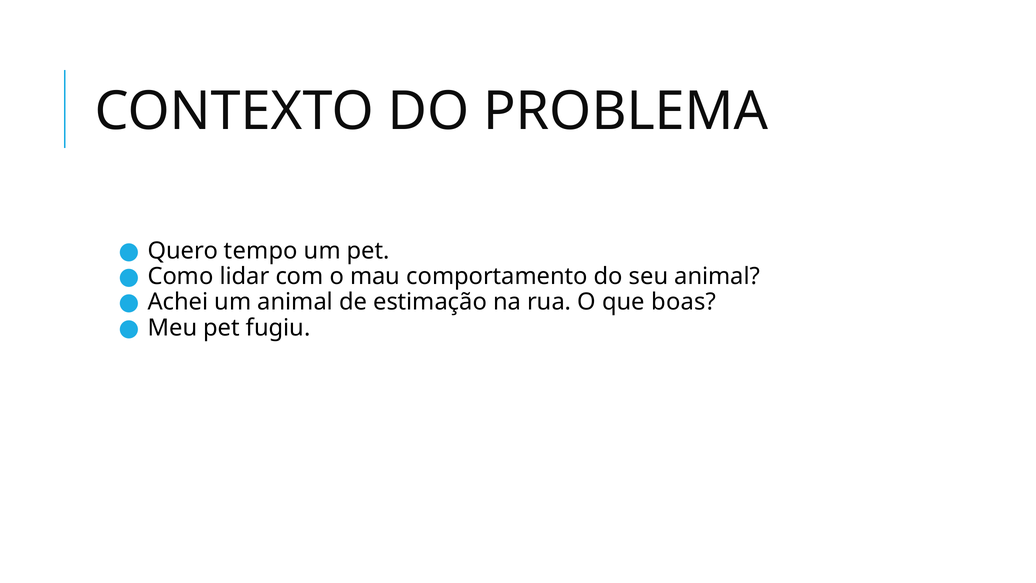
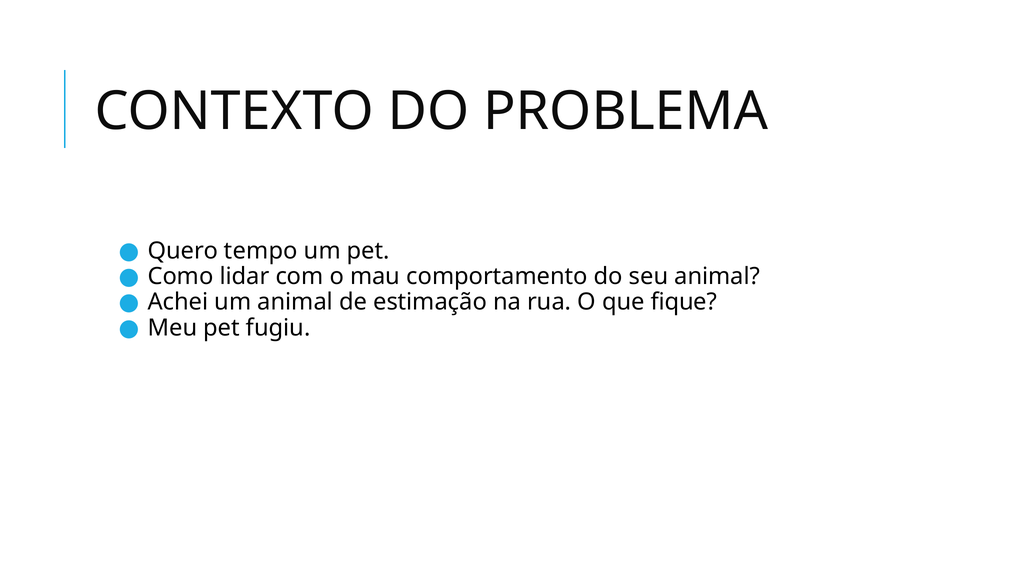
boas: boas -> fique
